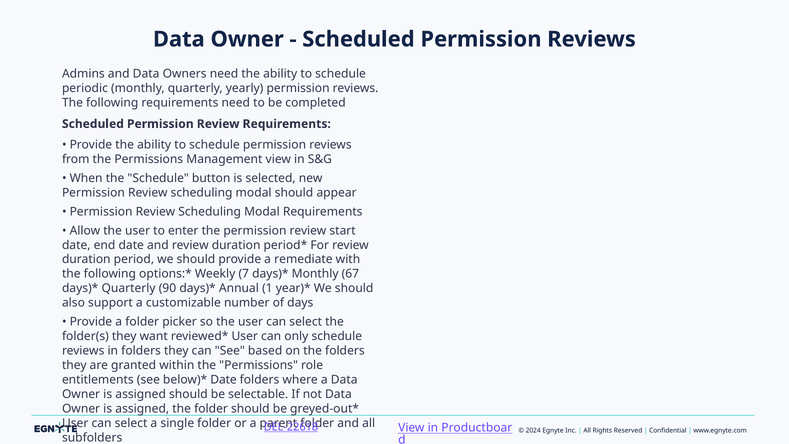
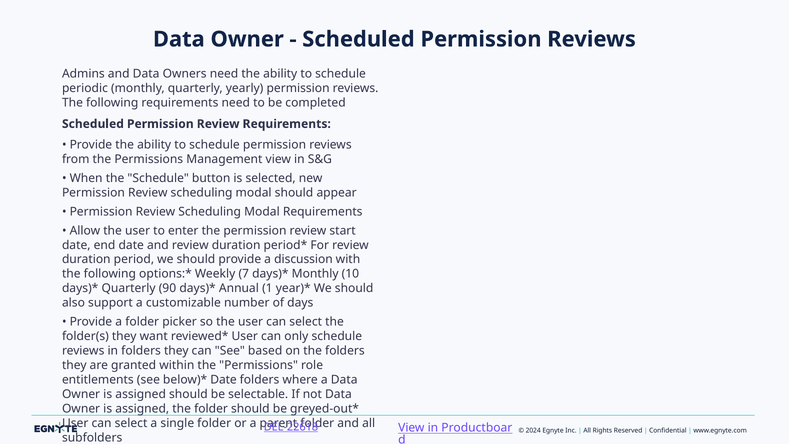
remediate: remediate -> discussion
67: 67 -> 10
